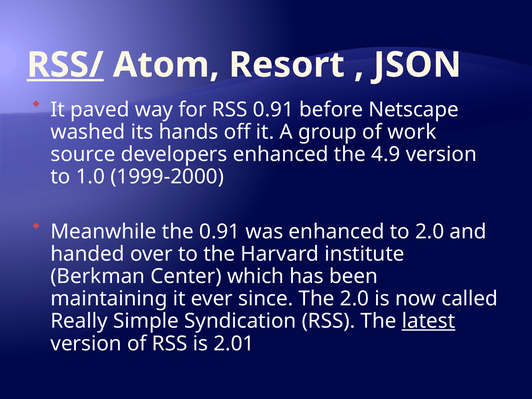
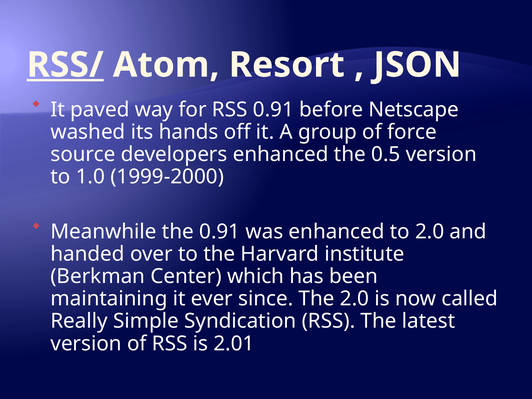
work: work -> force
4.9: 4.9 -> 0.5
latest underline: present -> none
